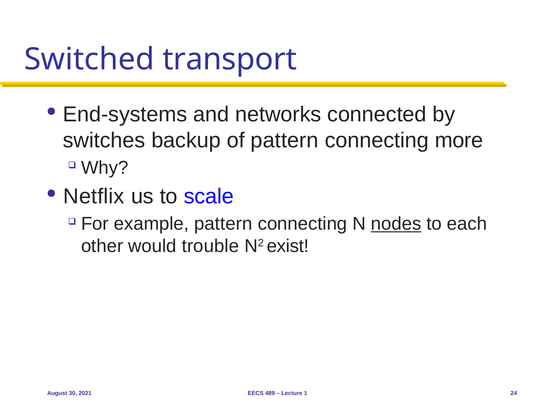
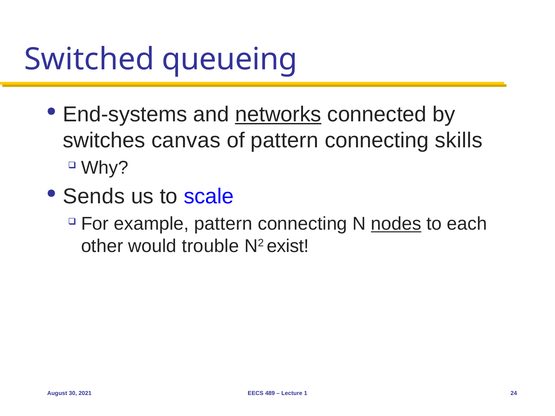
transport: transport -> queueing
networks underline: none -> present
backup: backup -> canvas
more: more -> skills
Netflix: Netflix -> Sends
